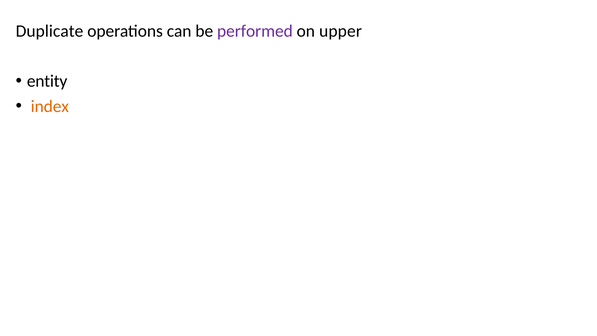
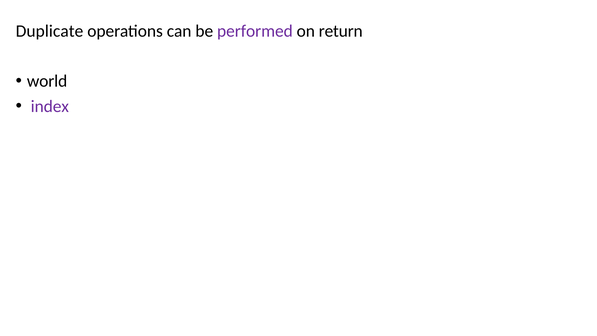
upper: upper -> return
entity: entity -> world
index colour: orange -> purple
